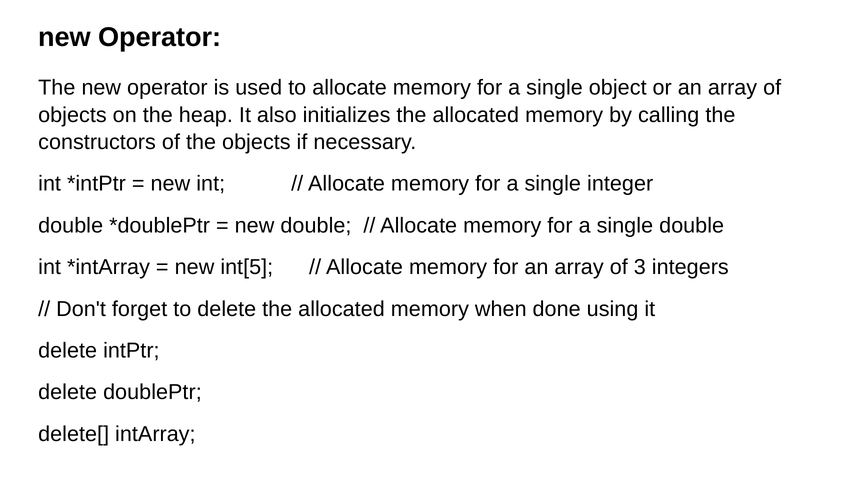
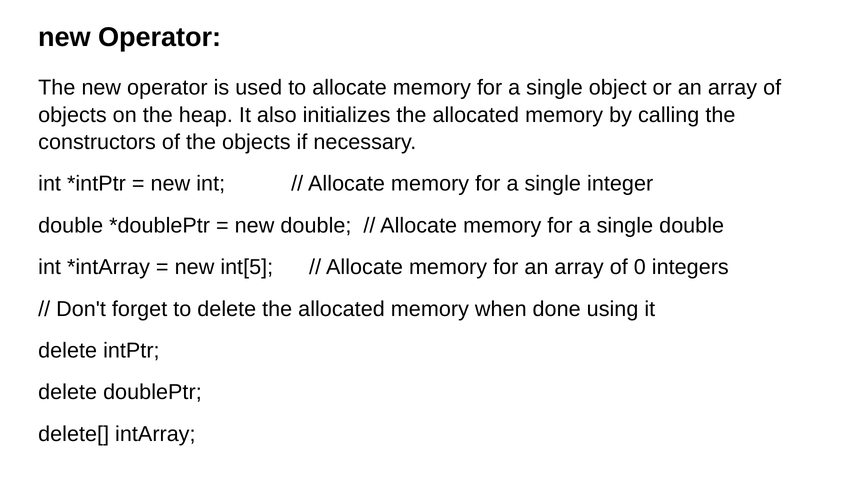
3: 3 -> 0
